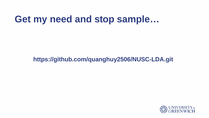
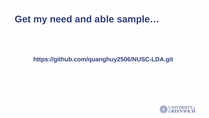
stop: stop -> able
